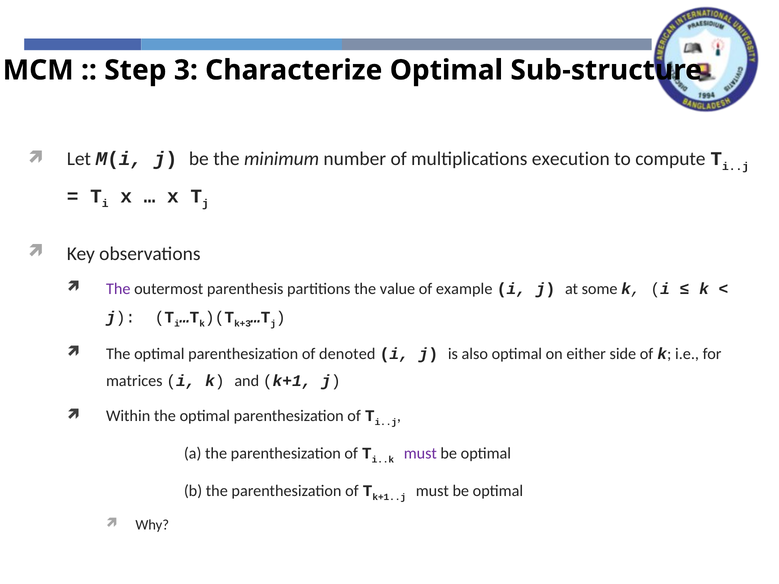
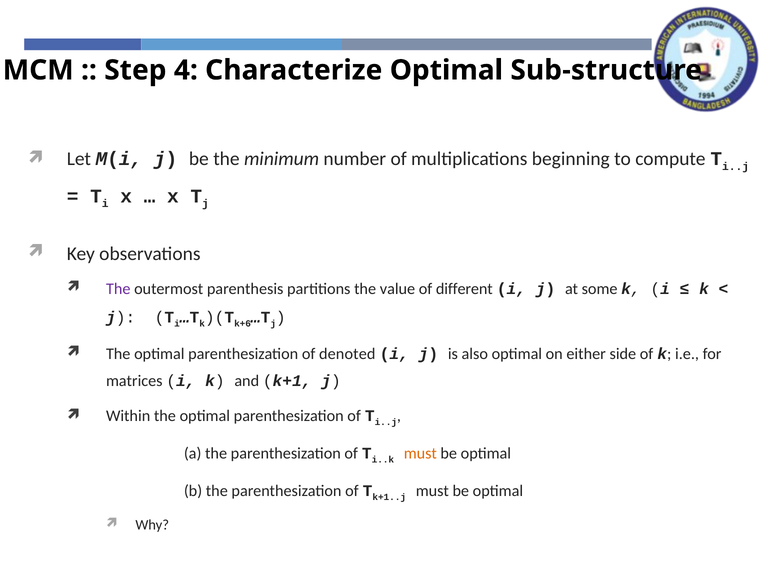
3: 3 -> 4
execution: execution -> beginning
example: example -> different
k+3: k+3 -> k+6
must at (420, 453) colour: purple -> orange
